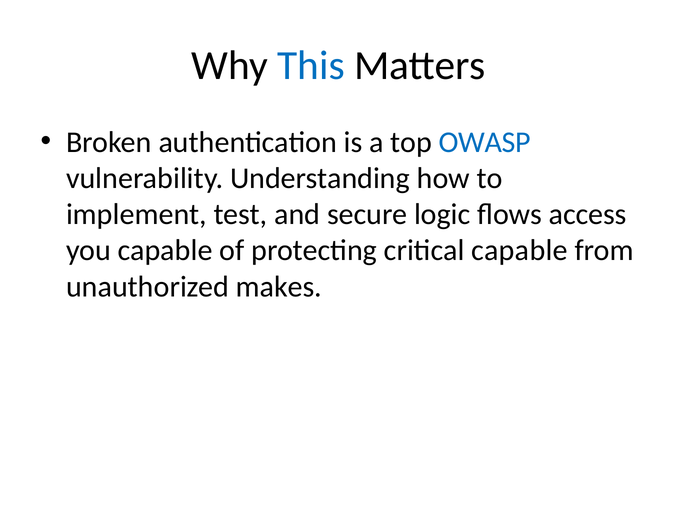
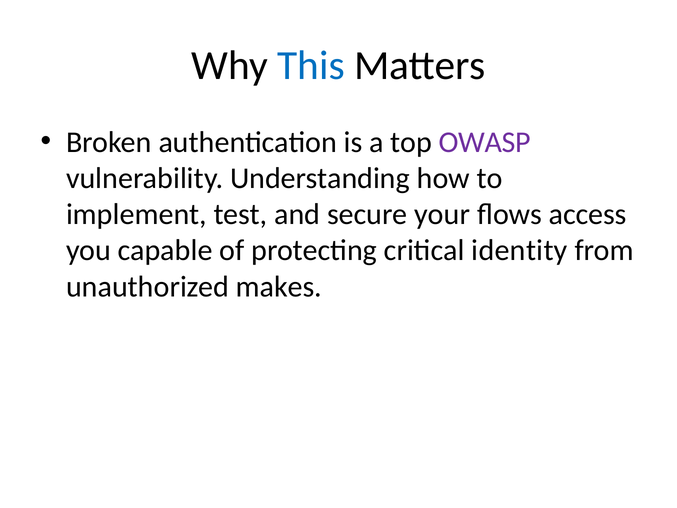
OWASP colour: blue -> purple
logic: logic -> your
critical capable: capable -> identity
